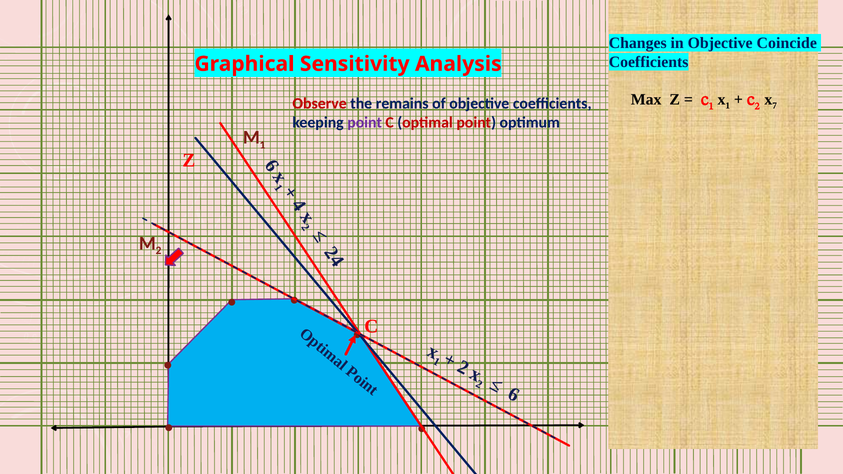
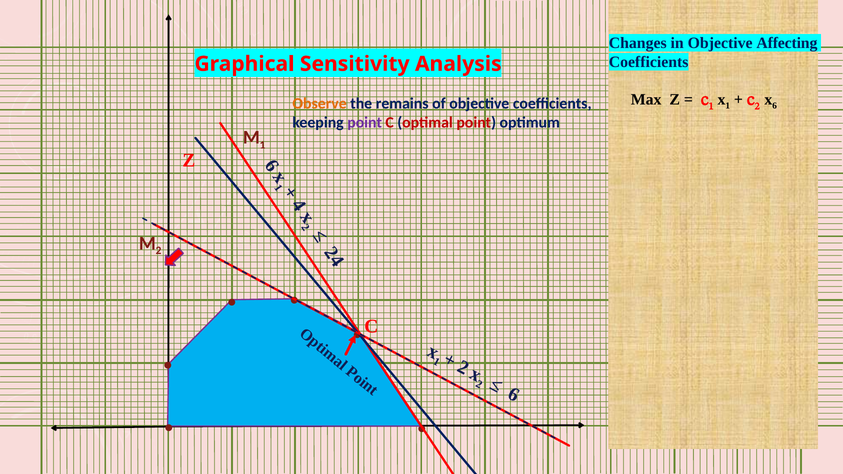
Coincide: Coincide -> Affecting
7 at (775, 106): 7 -> 6
Observe colour: red -> orange
